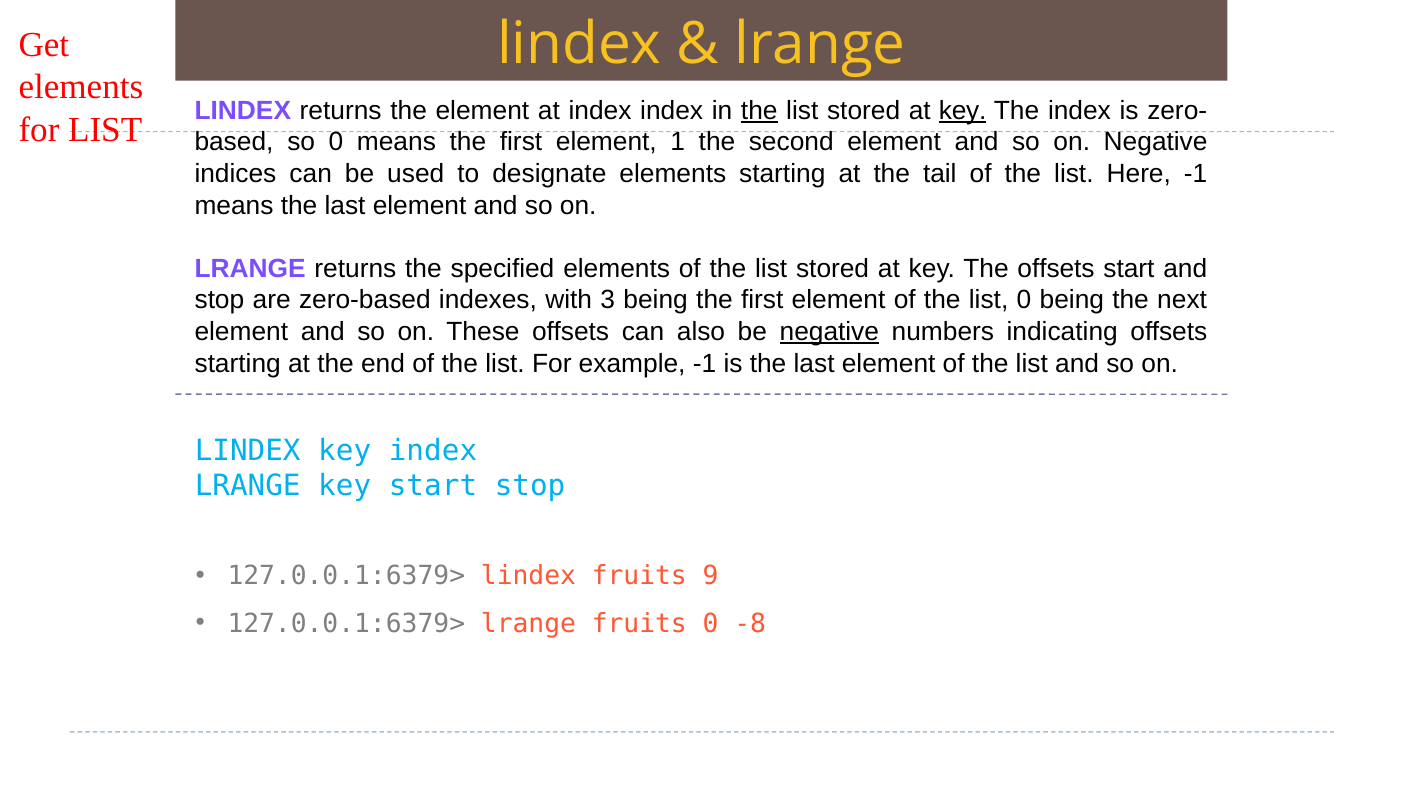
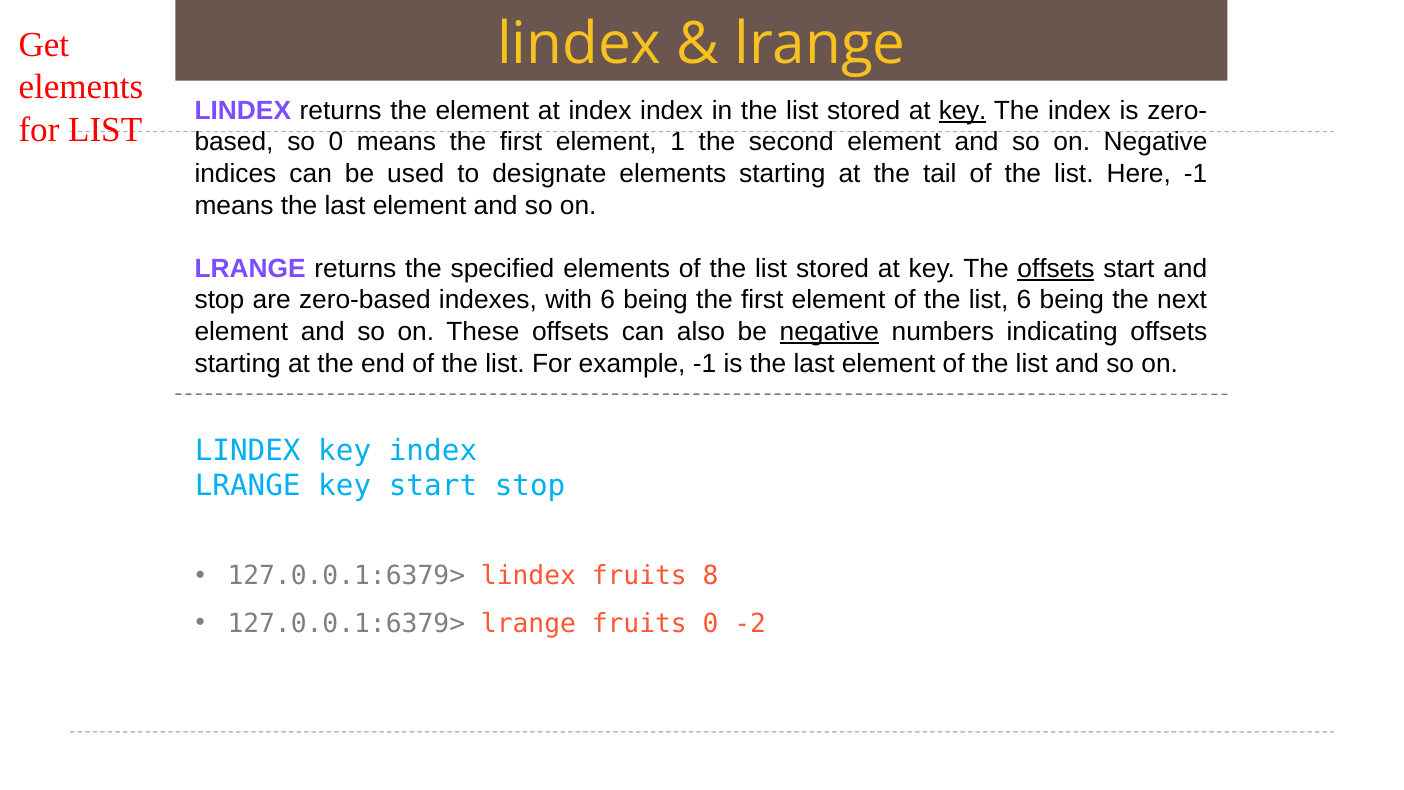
the at (759, 111) underline: present -> none
offsets at (1056, 268) underline: none -> present
with 3: 3 -> 6
list 0: 0 -> 6
9: 9 -> 8
-8: -8 -> -2
